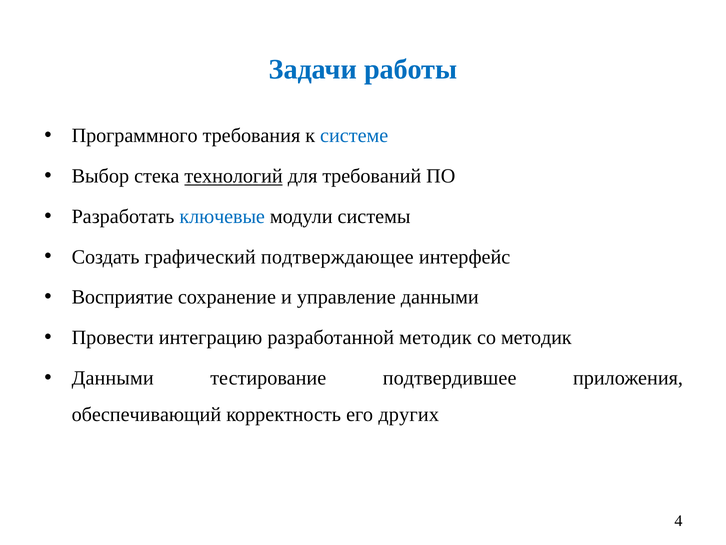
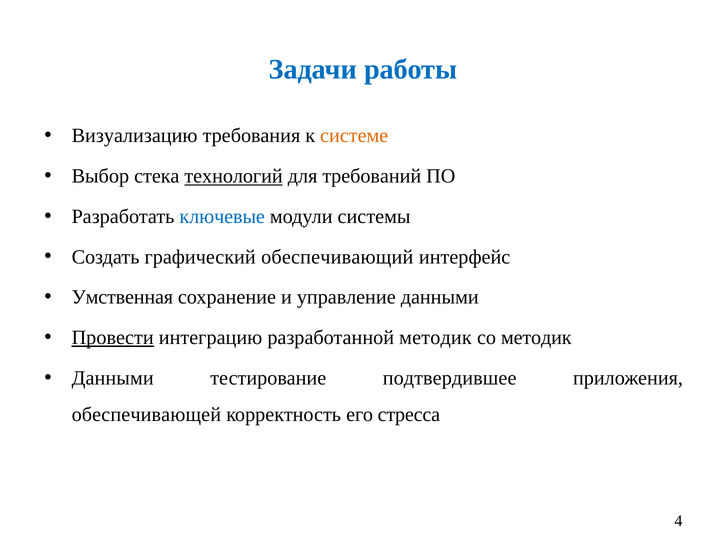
Программного: Программного -> Визуализацию
системе colour: blue -> orange
подтверждающее: подтверждающее -> обеспечивающий
Восприятие: Восприятие -> Умственная
Провести underline: none -> present
обеспечивающий: обеспечивающий -> обеспечивающей
других: других -> стресса
